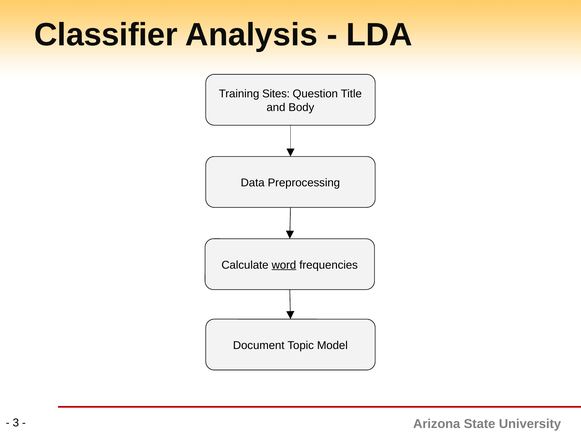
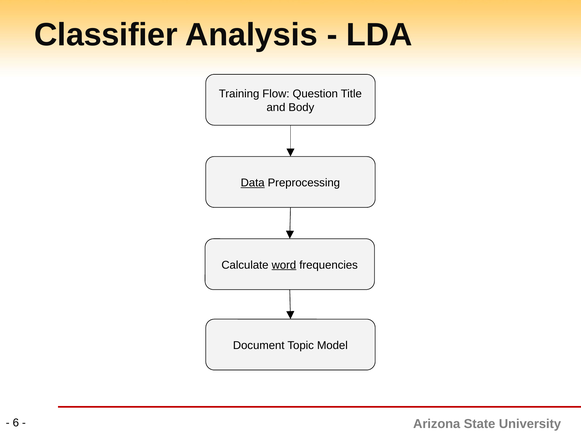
Sites: Sites -> Flow
Data underline: none -> present
3: 3 -> 6
